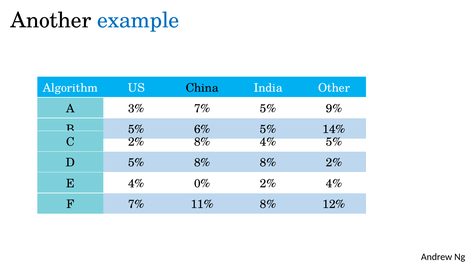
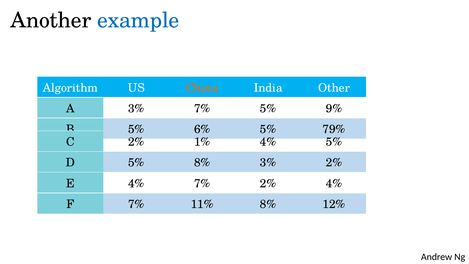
China colour: black -> orange
14%: 14% -> 79%
2% 8%: 8% -> 1%
8% 8%: 8% -> 3%
4% 0%: 0% -> 7%
